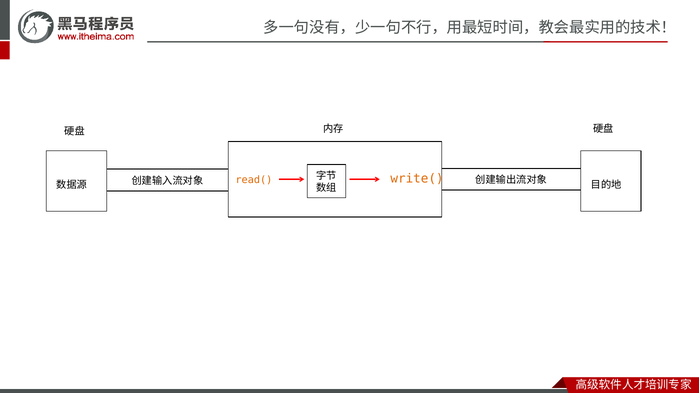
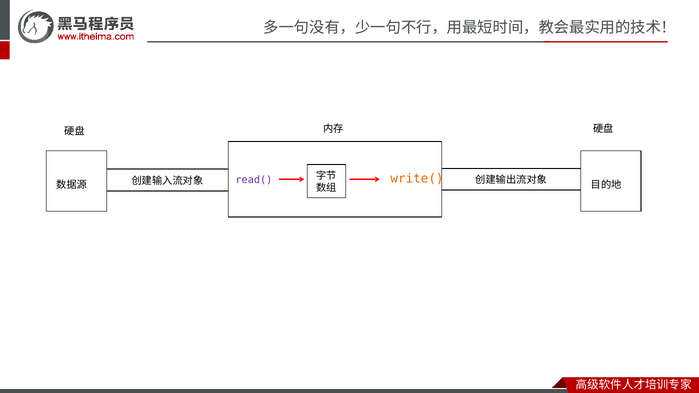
read( colour: orange -> purple
